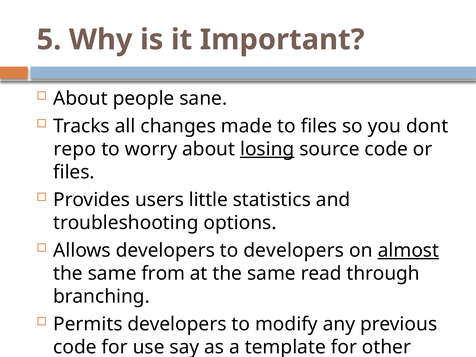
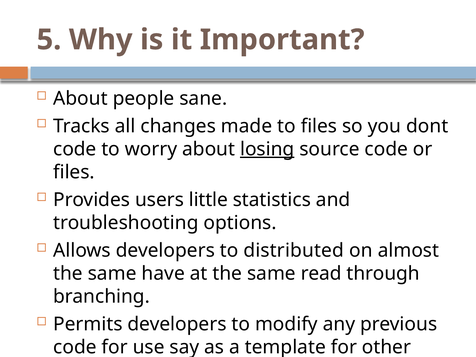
repo at (75, 149): repo -> code
to developers: developers -> distributed
almost underline: present -> none
from: from -> have
